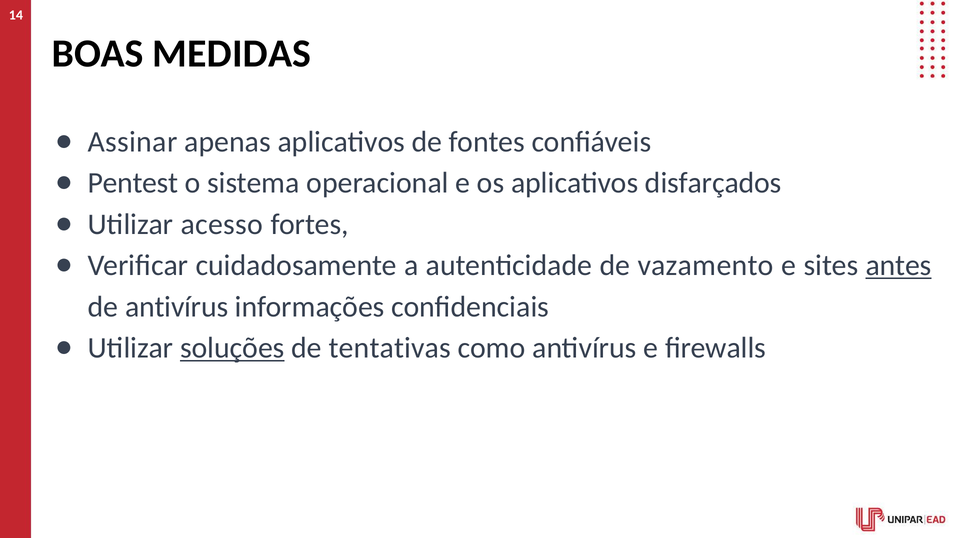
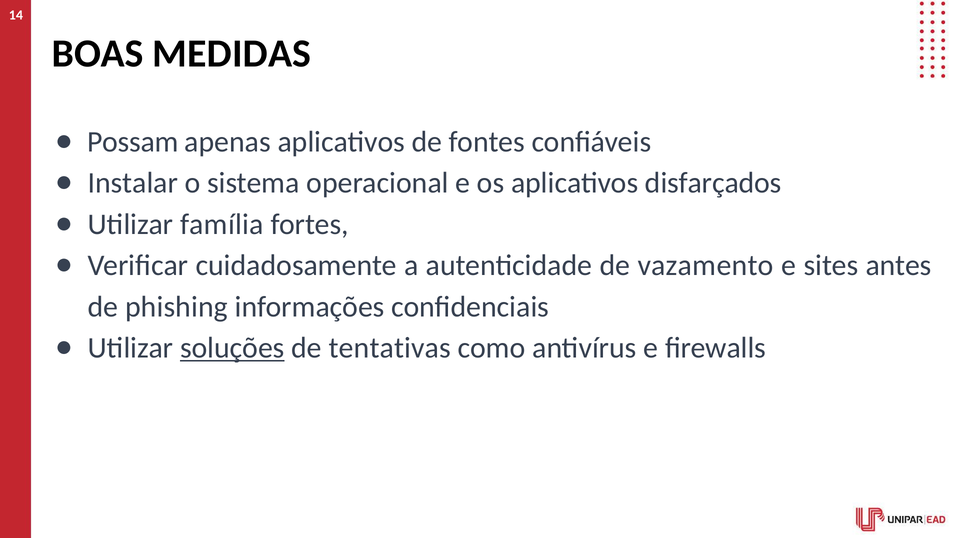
Assinar: Assinar -> Possam
Pentest: Pentest -> Instalar
acesso: acesso -> família
antes underline: present -> none
de antivírus: antivírus -> phishing
